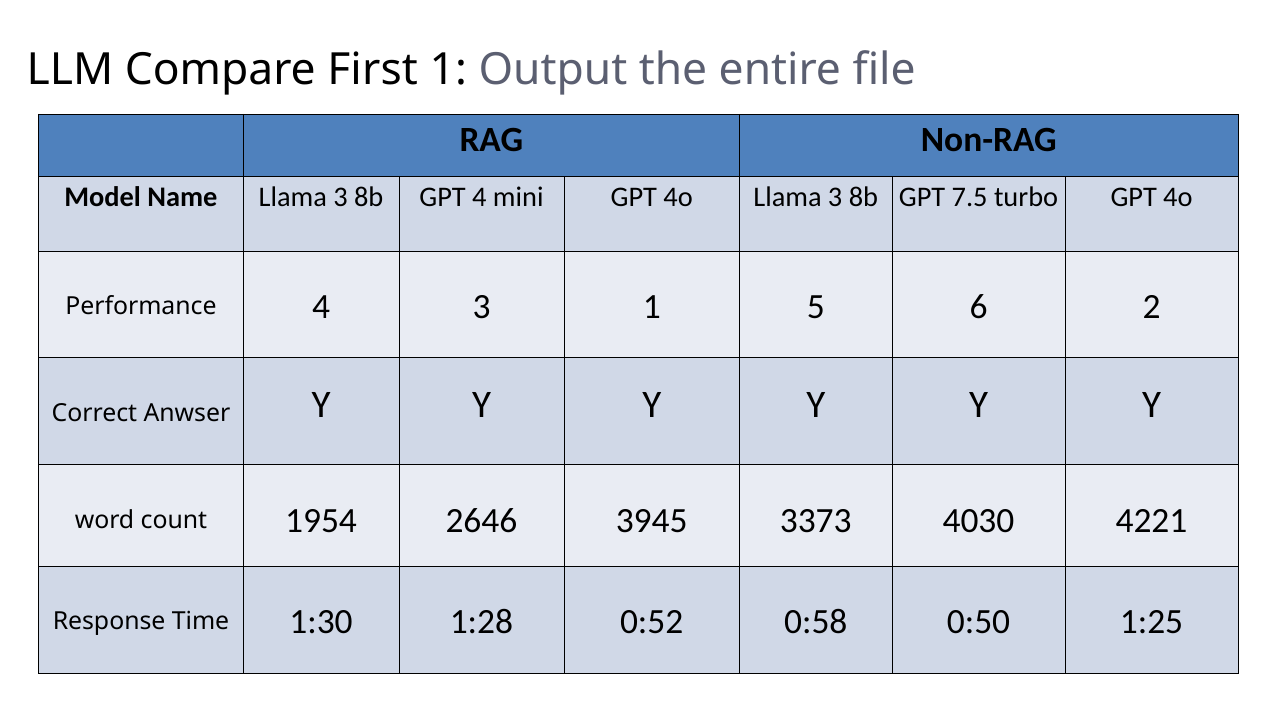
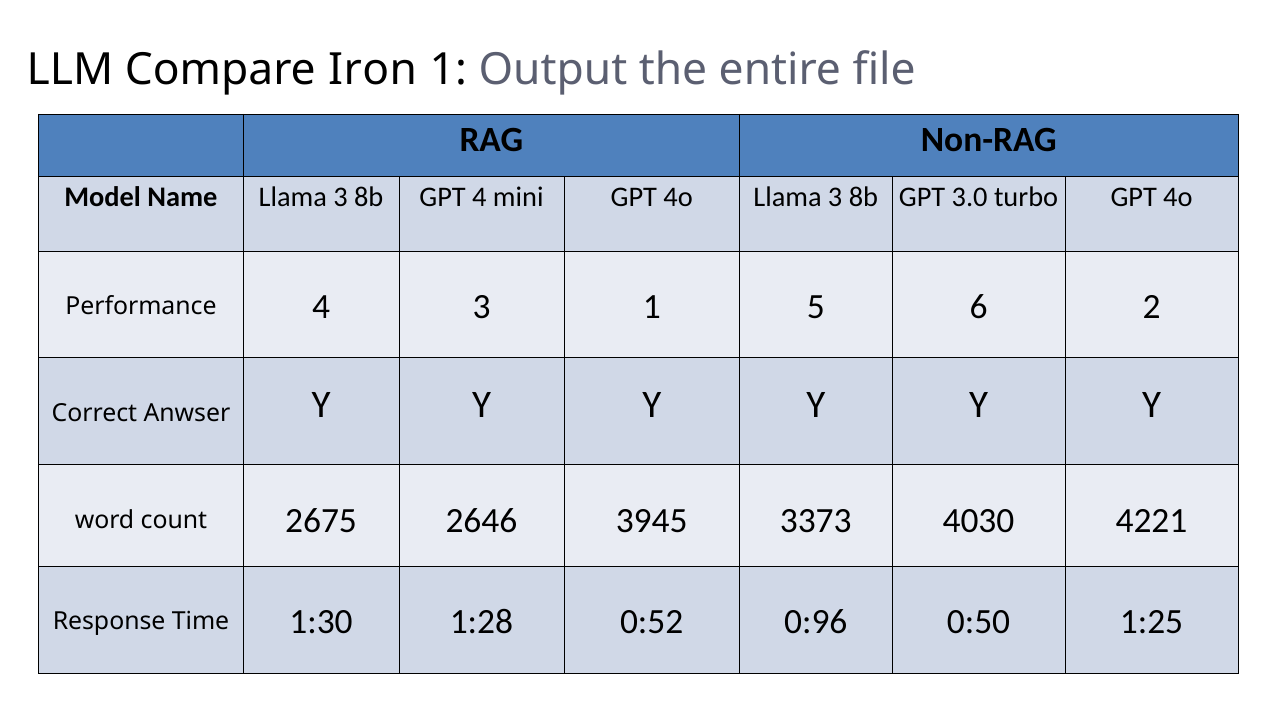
First: First -> Iron
7.5: 7.5 -> 3.0
1954: 1954 -> 2675
0:58: 0:58 -> 0:96
